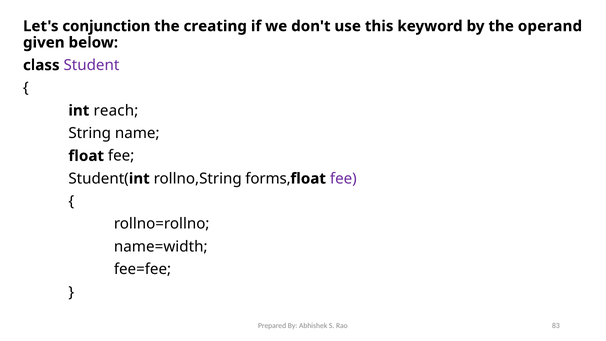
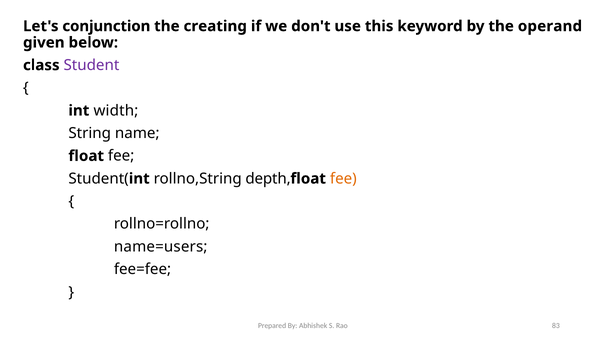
reach: reach -> width
forms: forms -> depth
fee at (343, 179) colour: purple -> orange
name=width: name=width -> name=users
